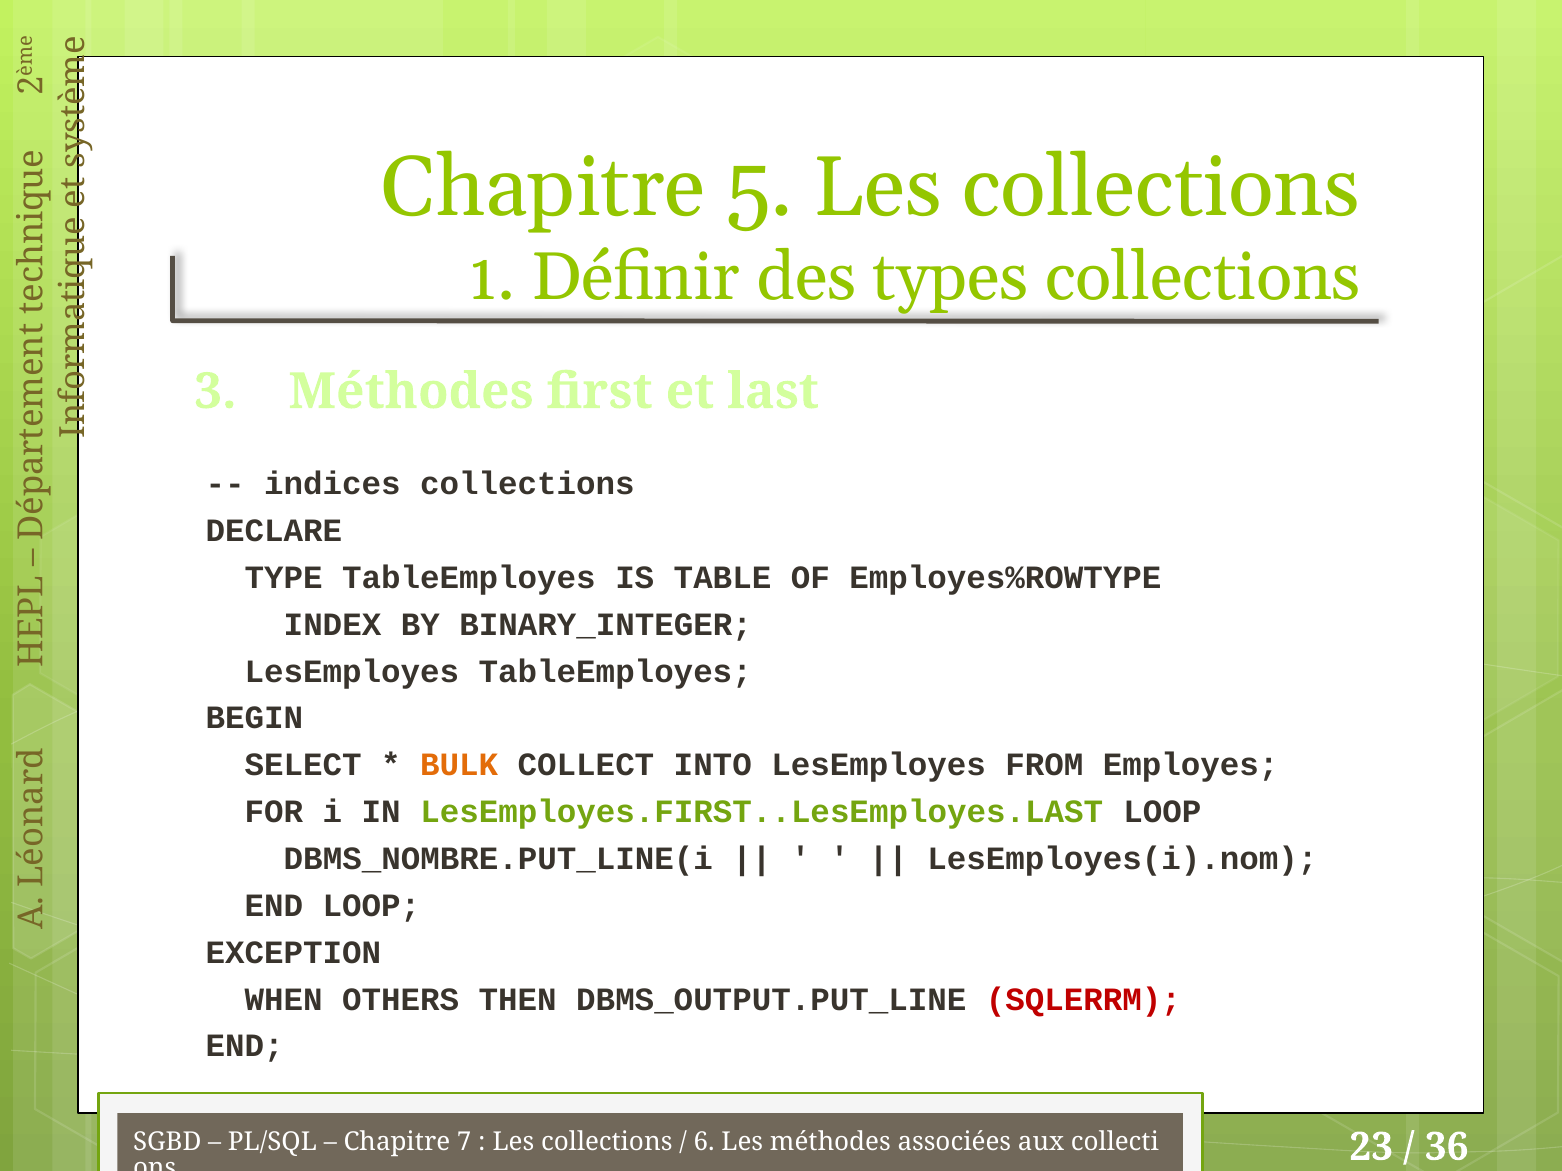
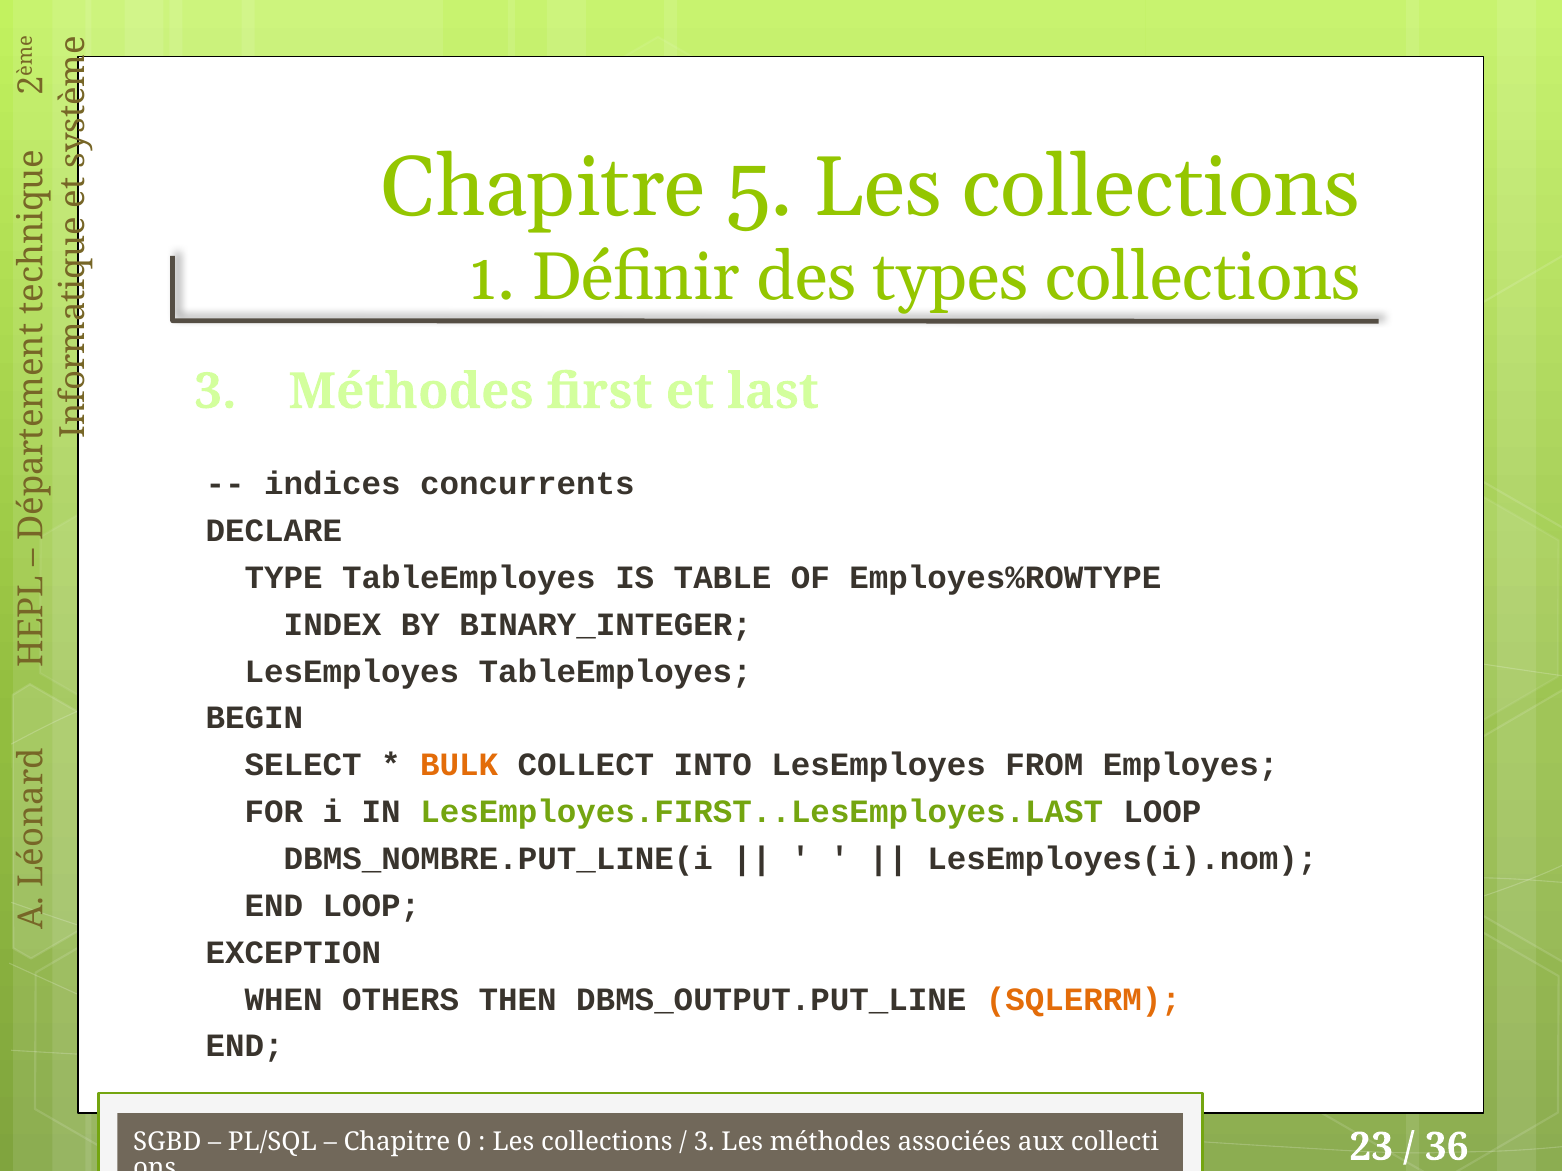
indices collections: collections -> concurrents
SQLERRM colour: red -> orange
7: 7 -> 0
6 at (704, 1142): 6 -> 3
